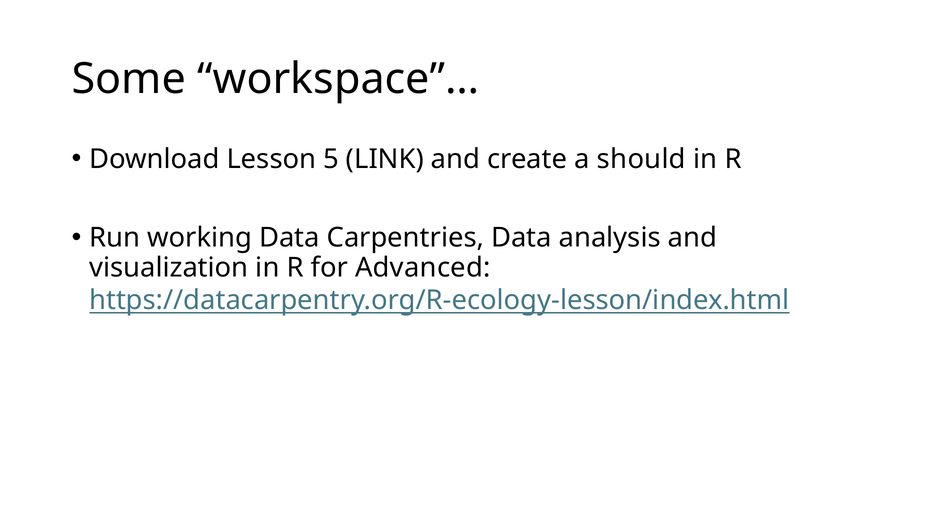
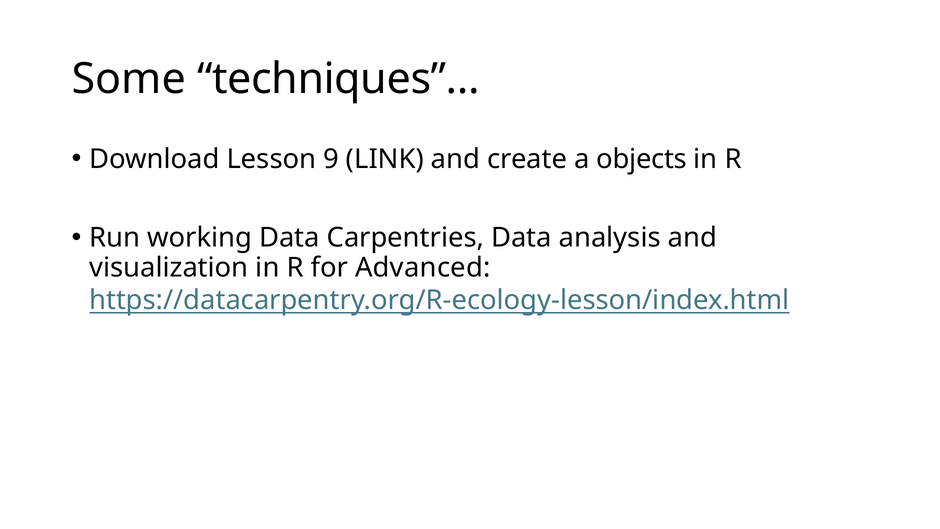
workspace”…: workspace”… -> techniques”…
5: 5 -> 9
should: should -> objects
